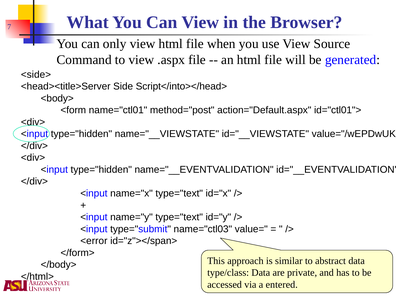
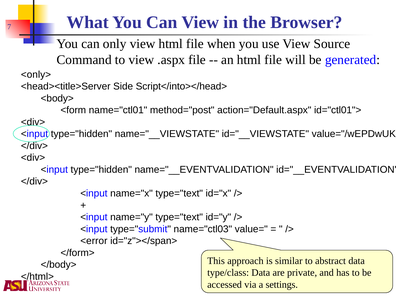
<side>: <side> -> <only>
entered: entered -> settings
